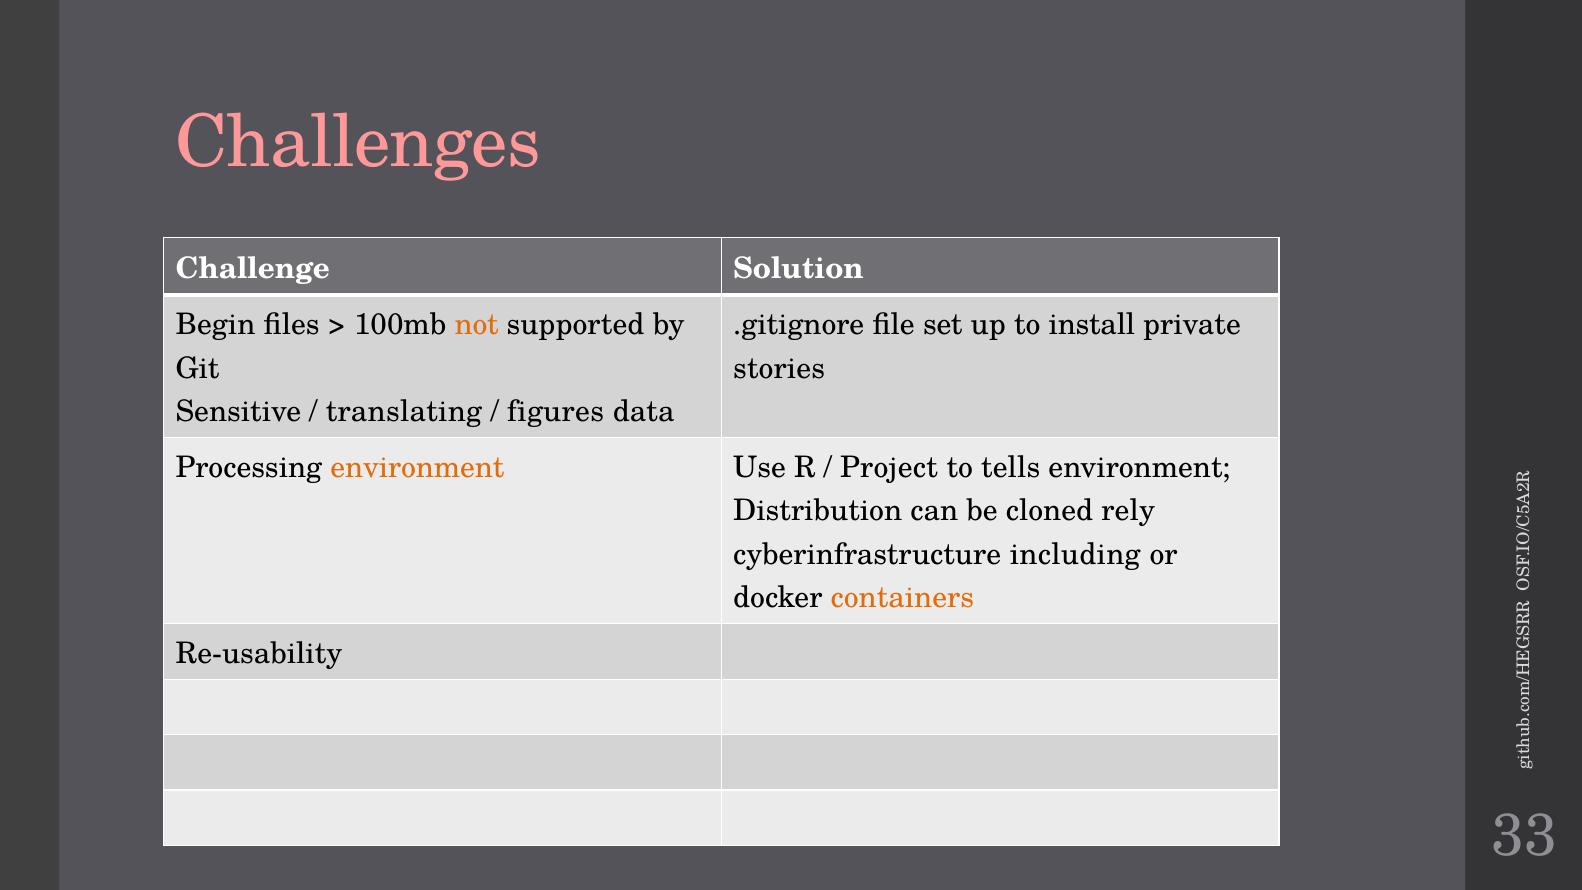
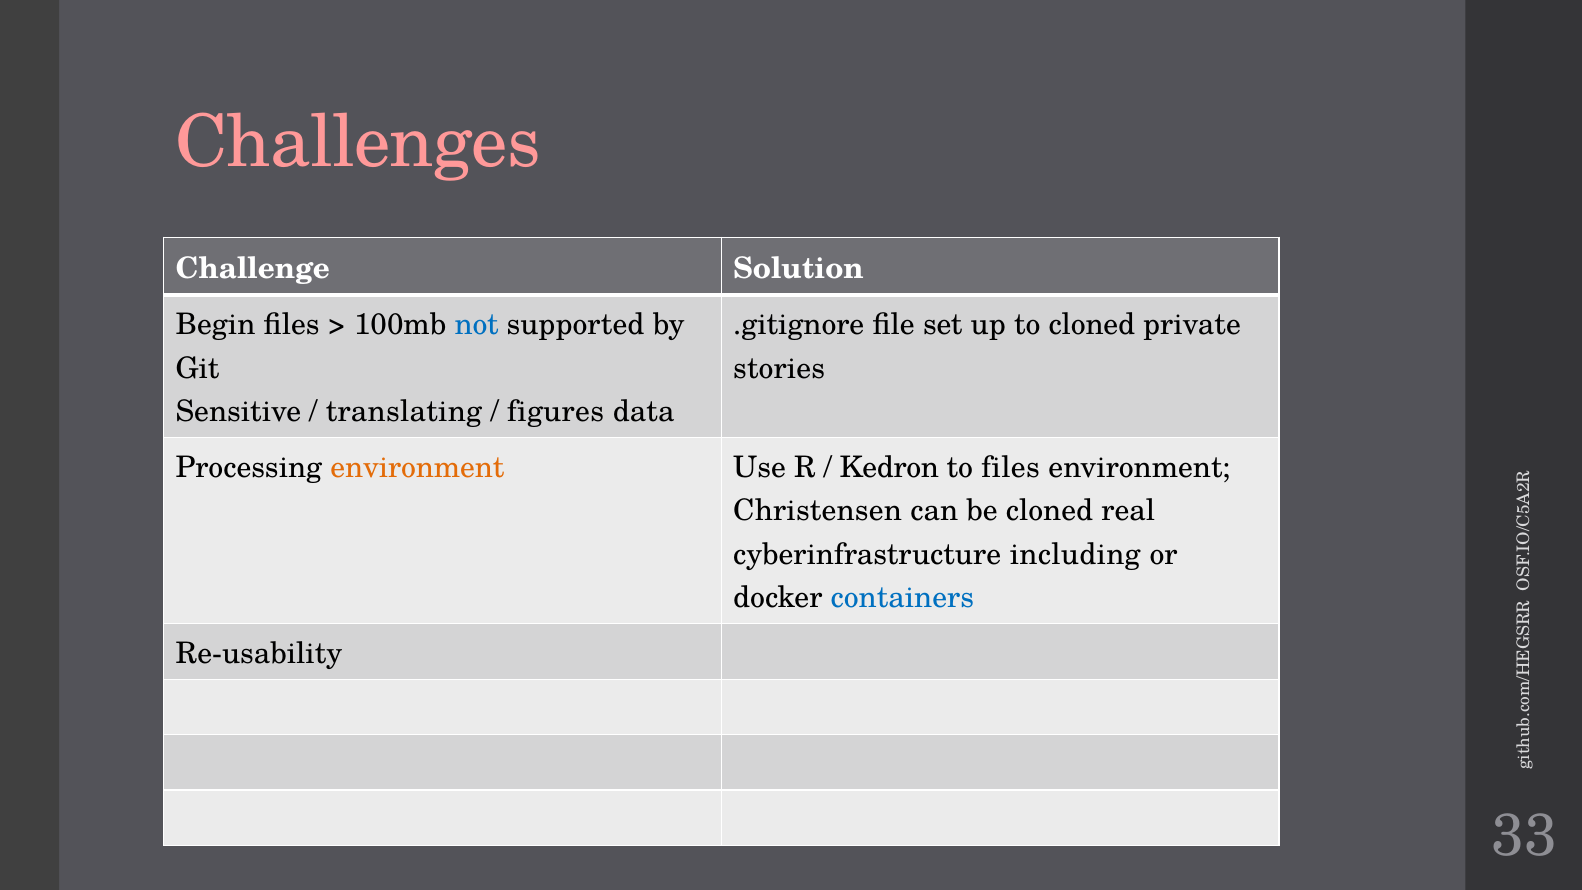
not colour: orange -> blue
to install: install -> cloned
Project: Project -> Kedron
to tells: tells -> files
Distribution: Distribution -> Christensen
rely: rely -> real
containers colour: orange -> blue
